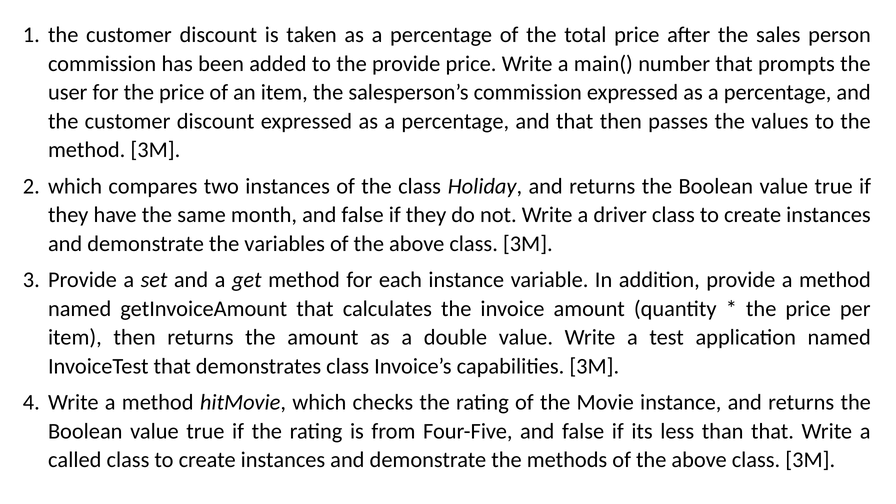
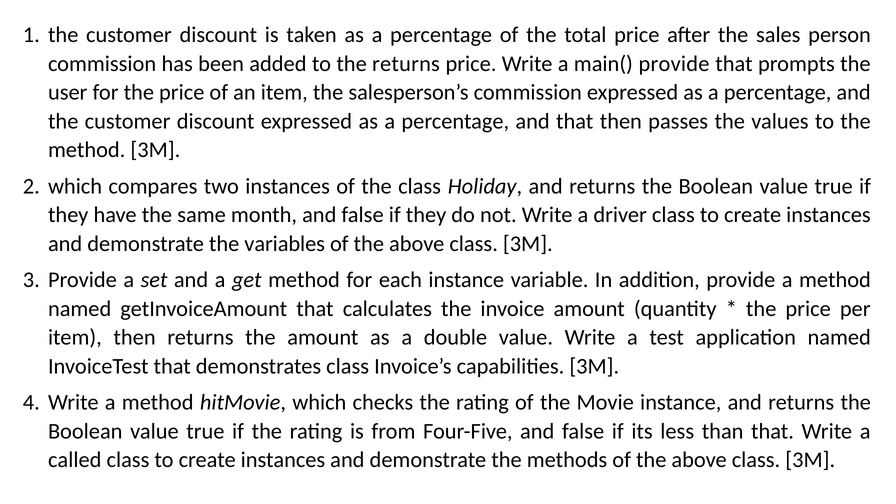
the provide: provide -> returns
main( number: number -> provide
